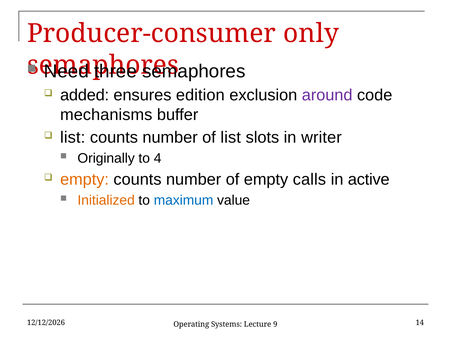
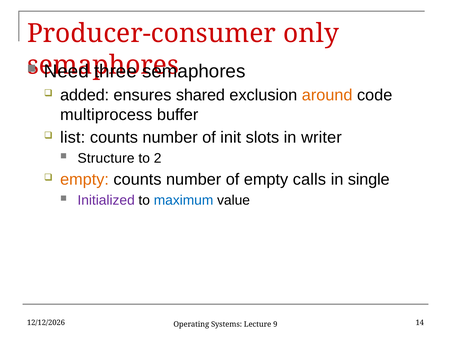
edition: edition -> shared
around colour: purple -> orange
mechanisms: mechanisms -> multiprocess
of list: list -> init
Originally: Originally -> Structure
4: 4 -> 2
active: active -> single
Initialized colour: orange -> purple
